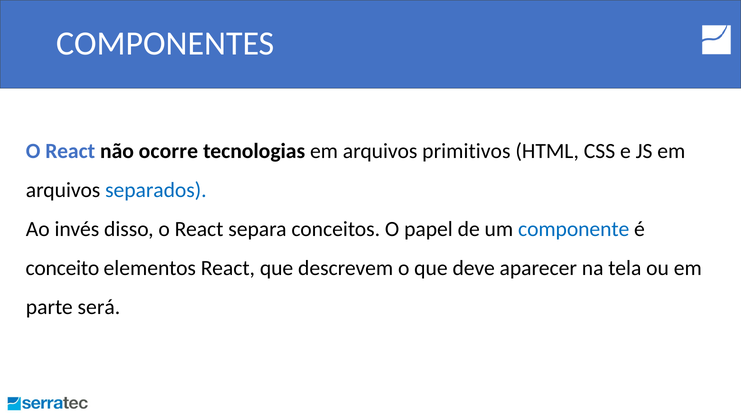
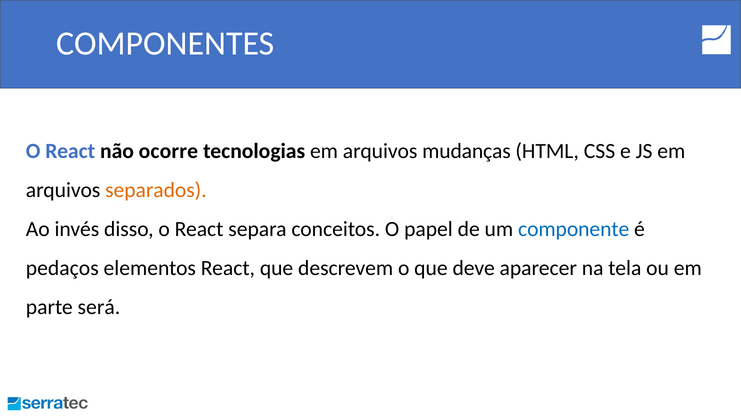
primitivos: primitivos -> mudanças
separados colour: blue -> orange
conceito: conceito -> pedaços
